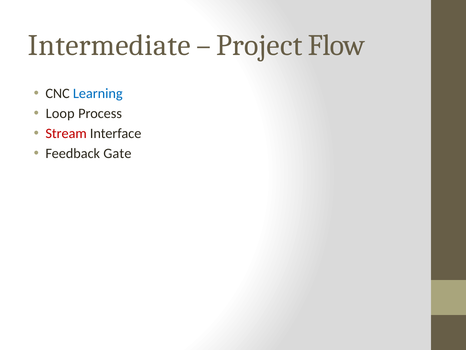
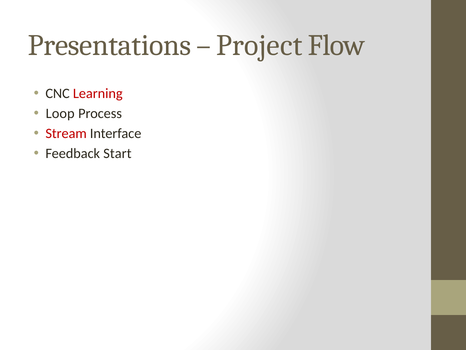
Intermediate: Intermediate -> Presentations
Learning colour: blue -> red
Gate: Gate -> Start
